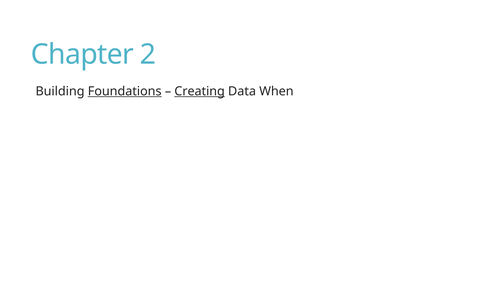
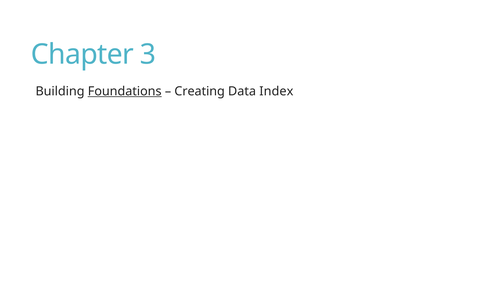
2: 2 -> 3
Creating underline: present -> none
When: When -> Index
